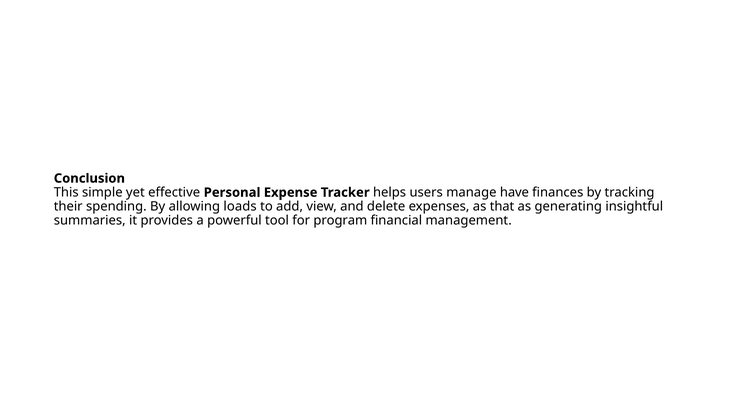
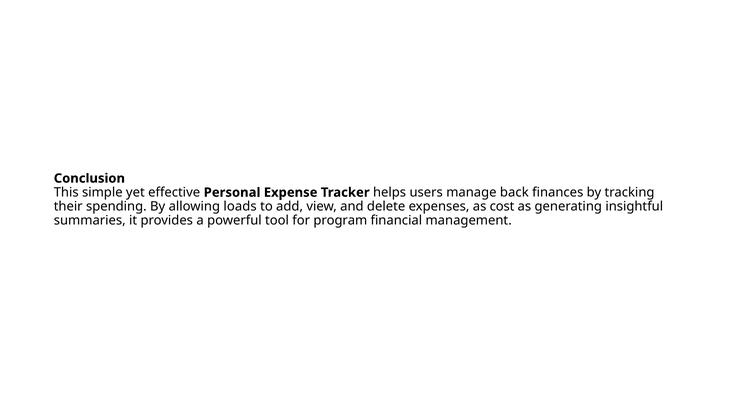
have: have -> back
that: that -> cost
